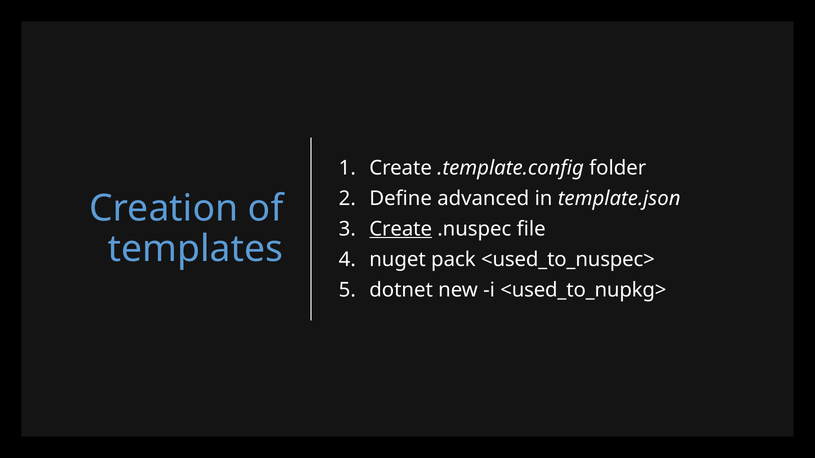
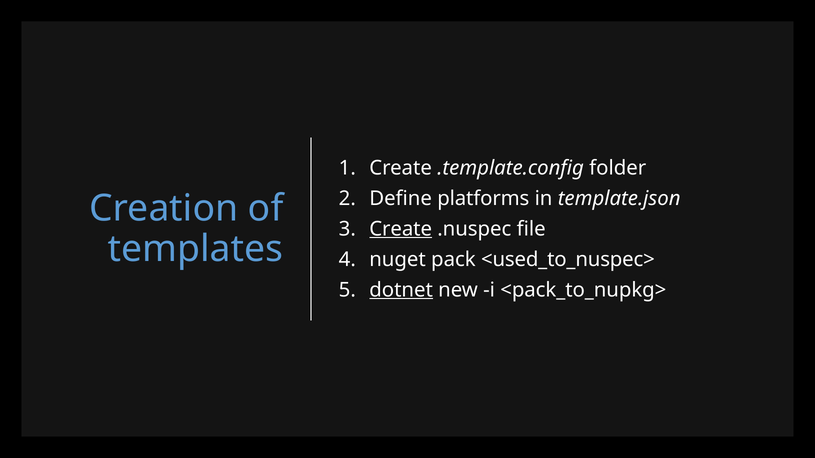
advanced: advanced -> platforms
dotnet underline: none -> present
<used_to_nupkg>: <used_to_nupkg> -> <pack_to_nupkg>
